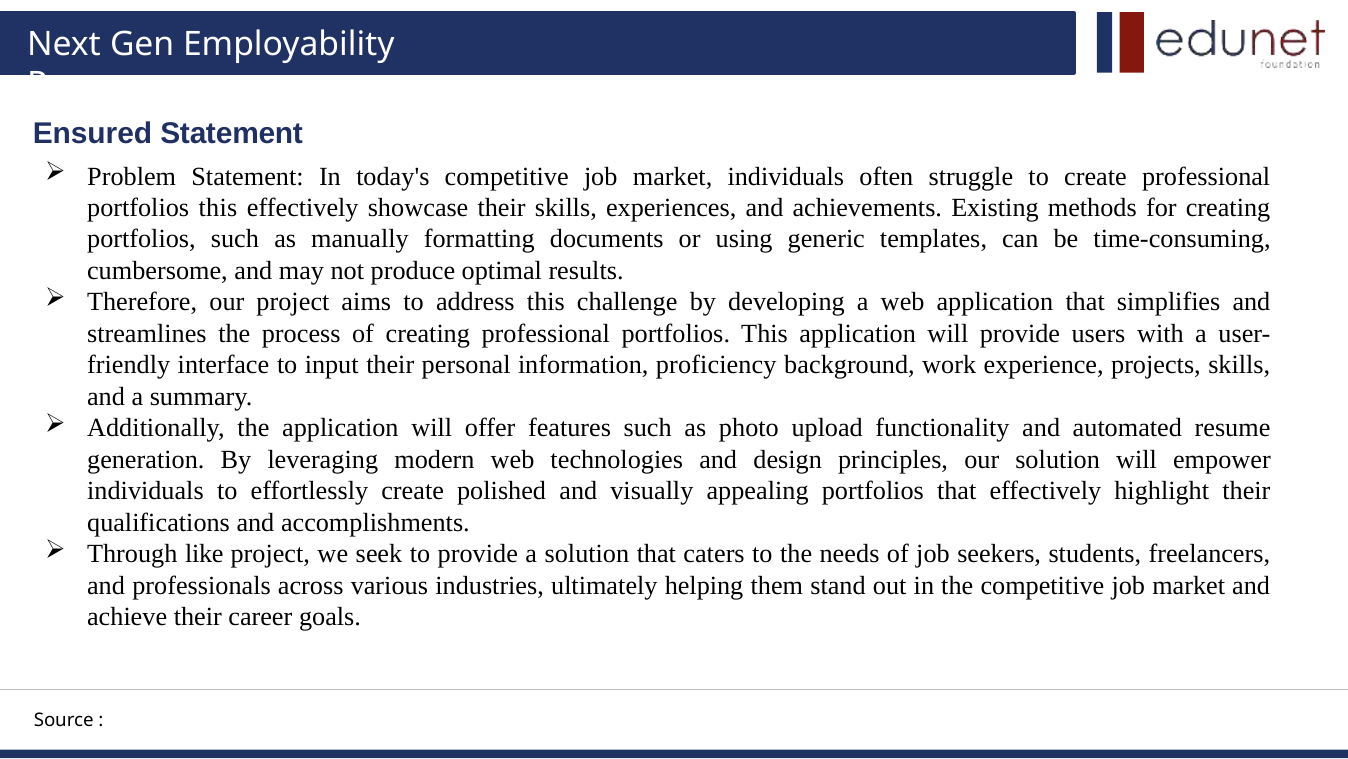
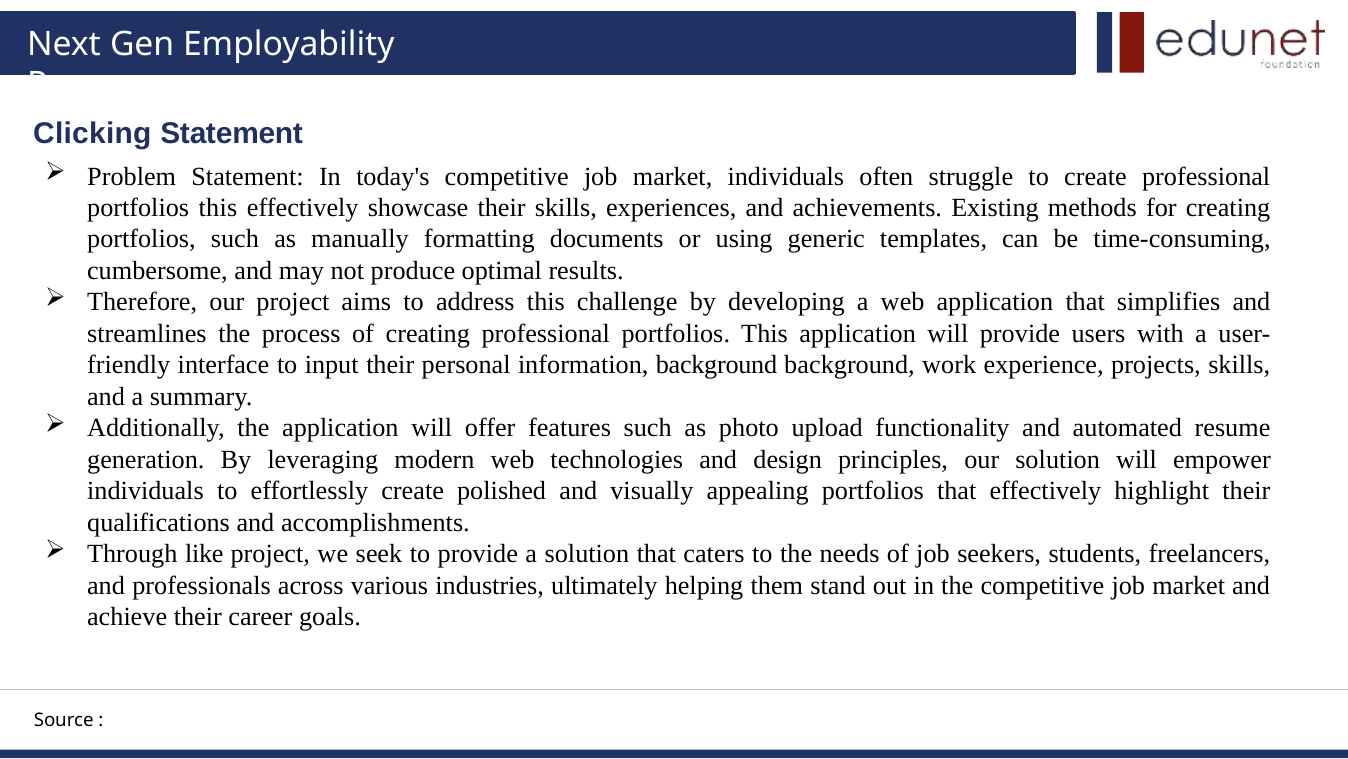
Ensured: Ensured -> Clicking
information proficiency: proficiency -> background
